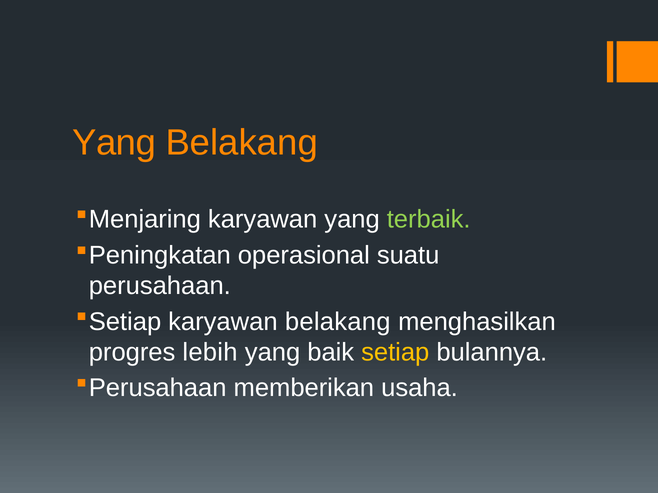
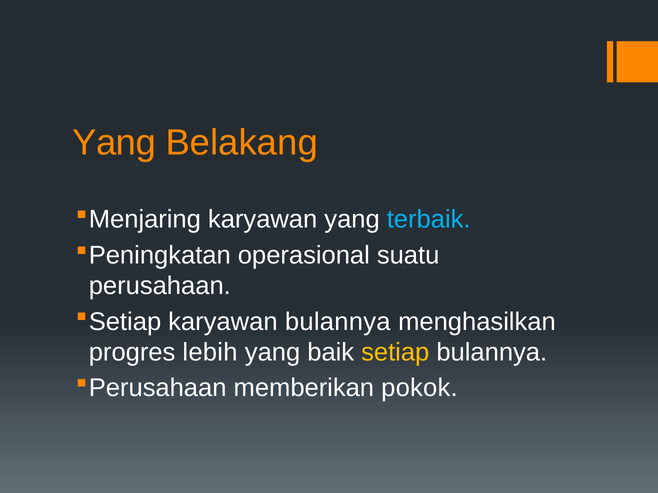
terbaik colour: light green -> light blue
karyawan belakang: belakang -> bulannya
usaha: usaha -> pokok
